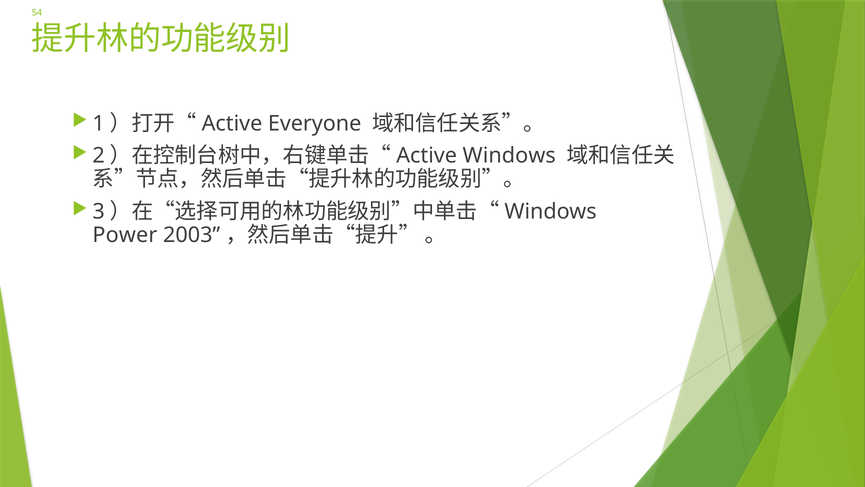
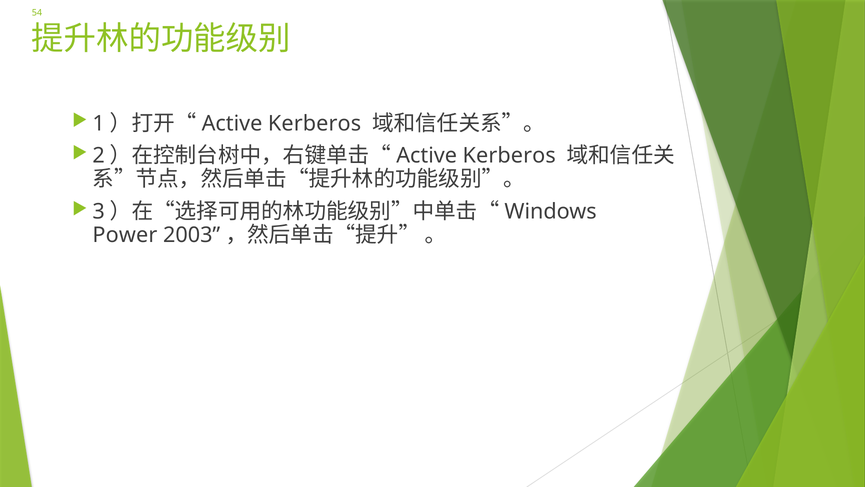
Everyone at (315, 123): Everyone -> Kerberos
Windows at (509, 156): Windows -> Kerberos
